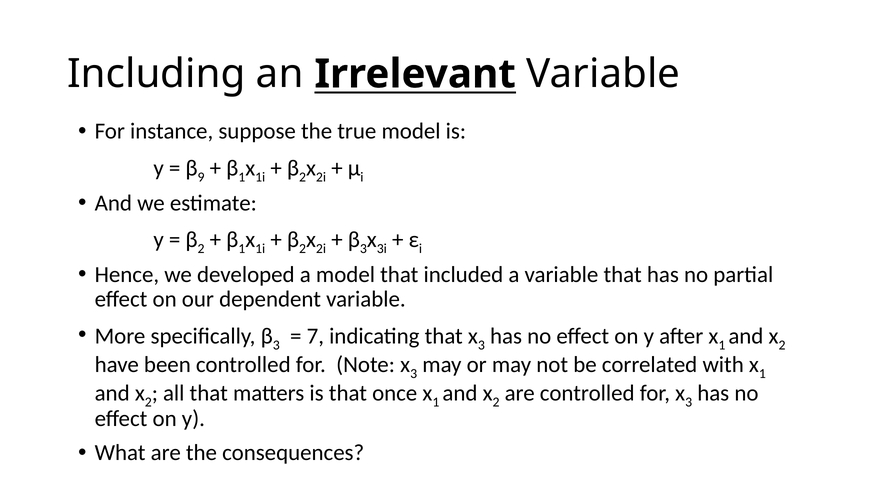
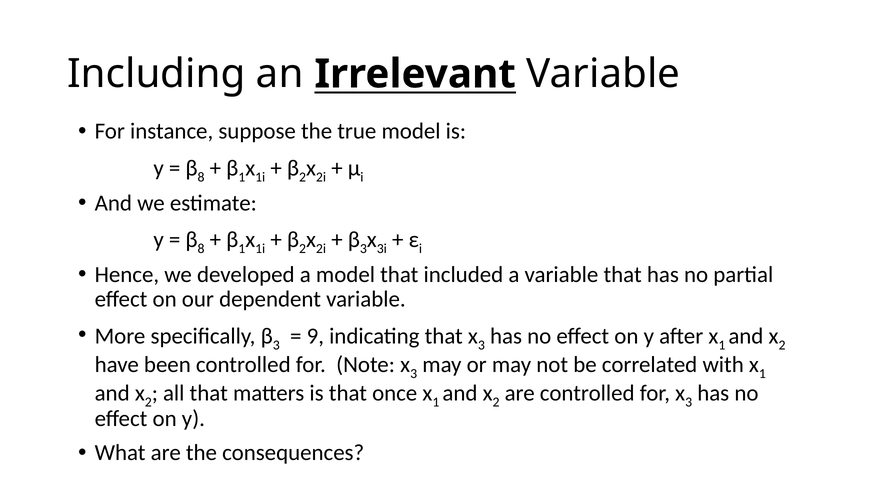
9 at (201, 177): 9 -> 8
2 at (201, 249): 2 -> 8
7: 7 -> 9
